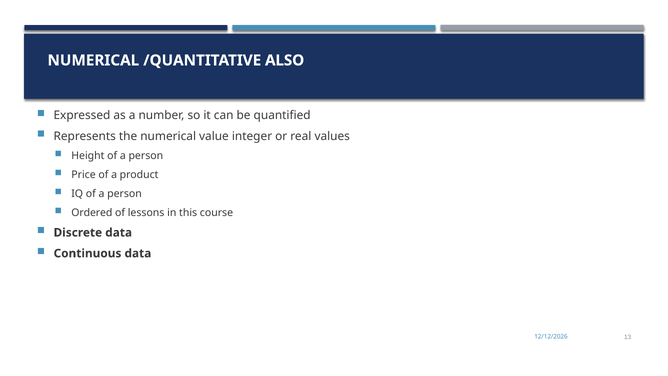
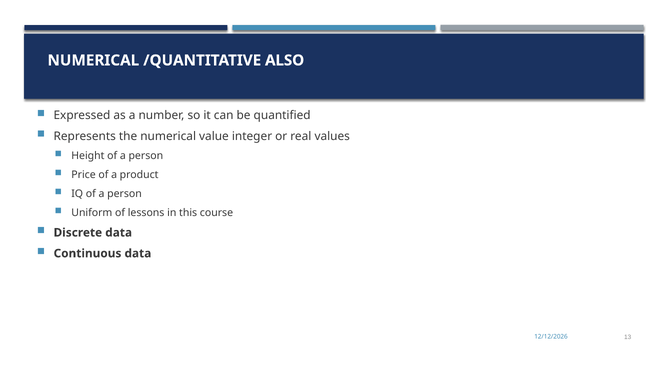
Ordered: Ordered -> Uniform
